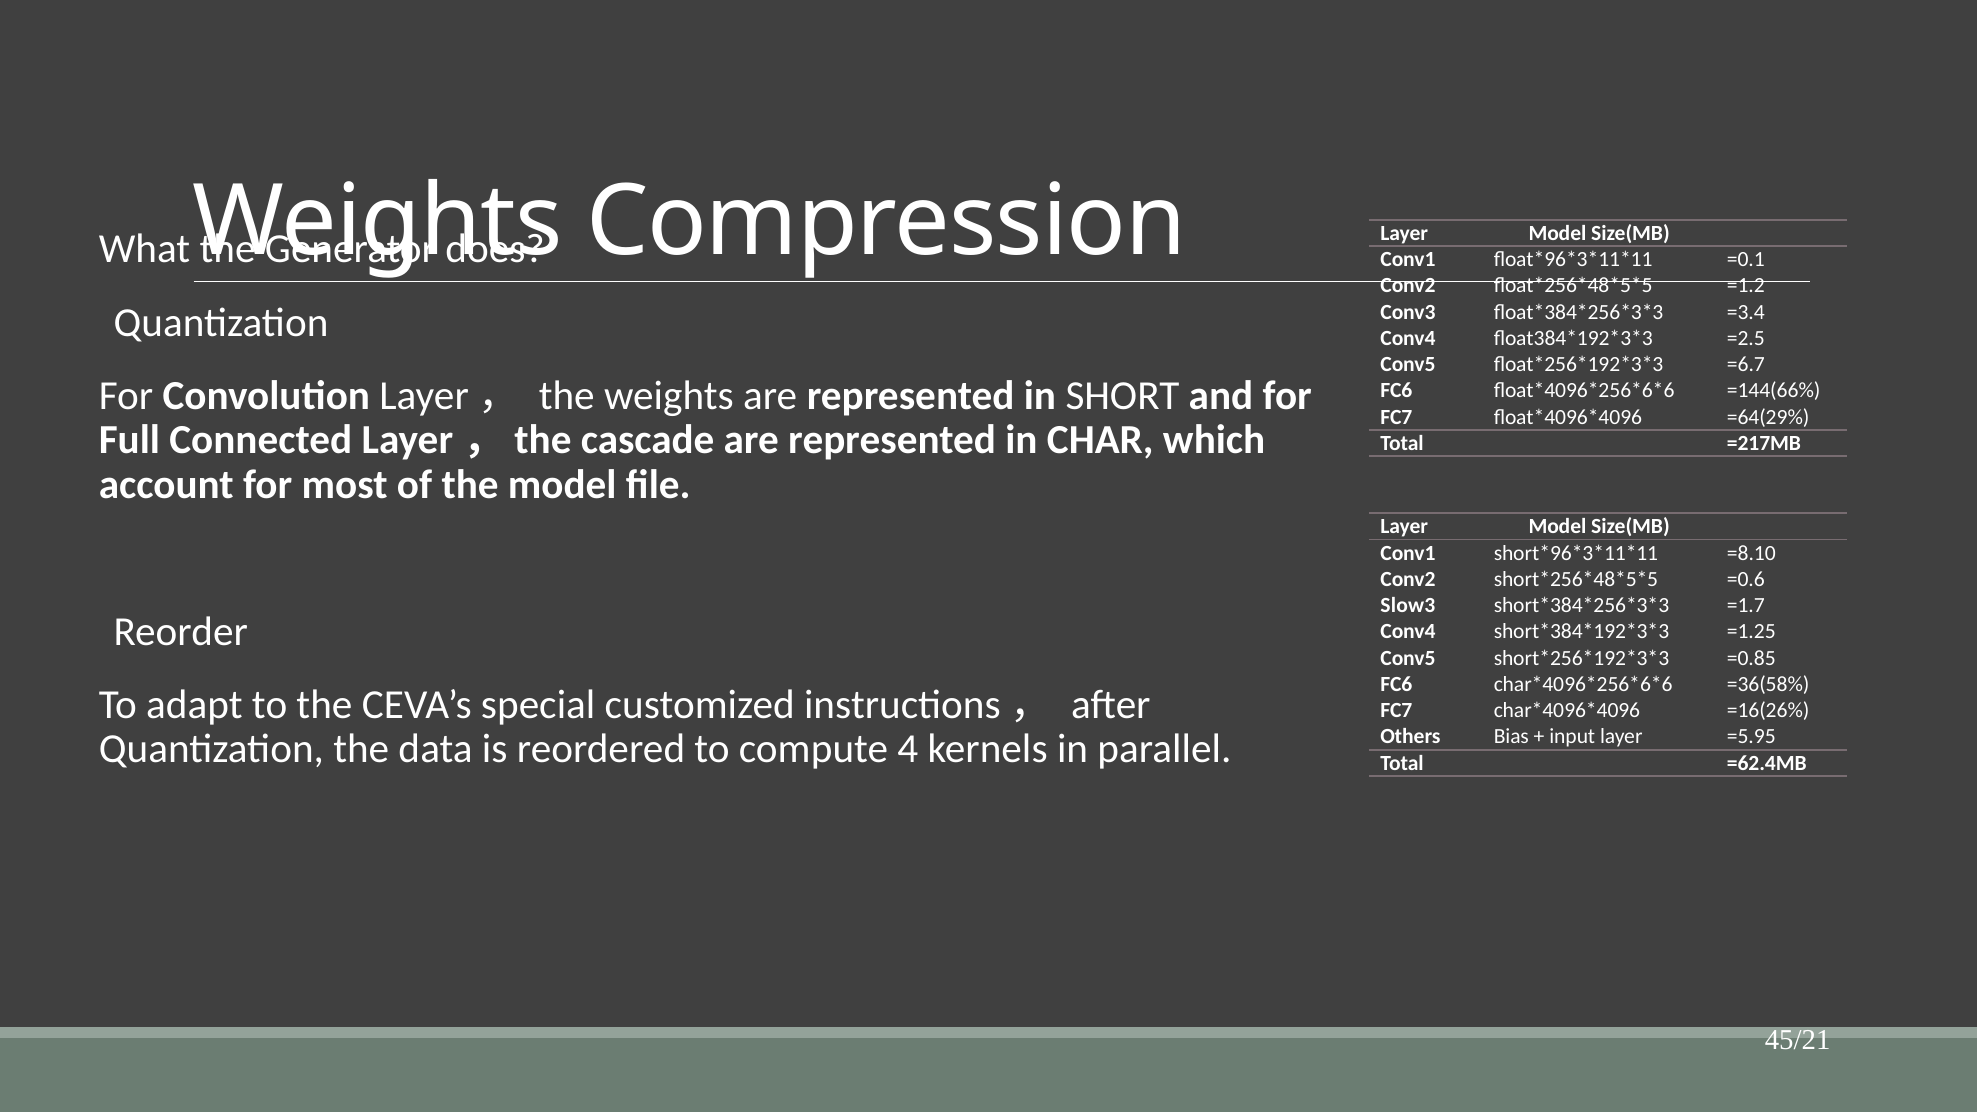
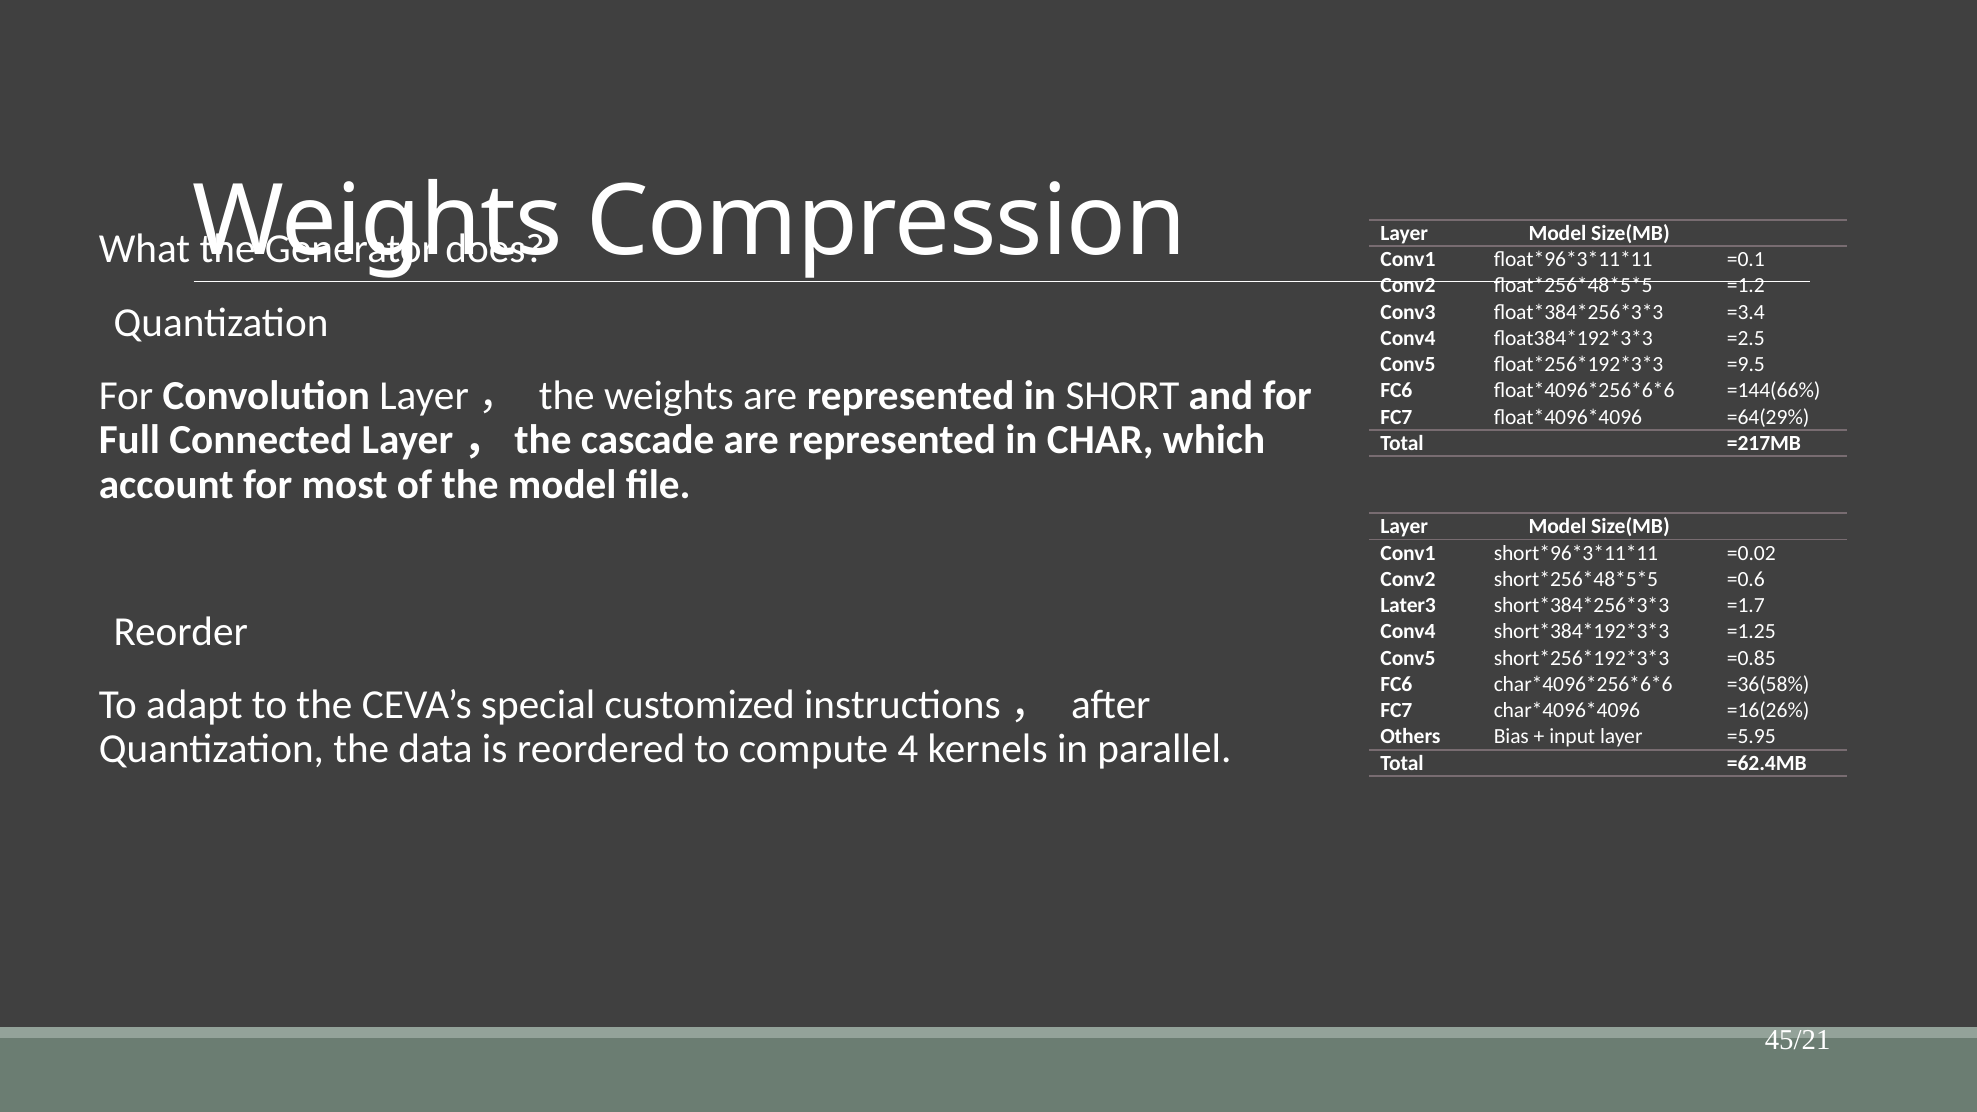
=6.7: =6.7 -> =9.5
=8.10: =8.10 -> =0.02
Slow3: Slow3 -> Later3
